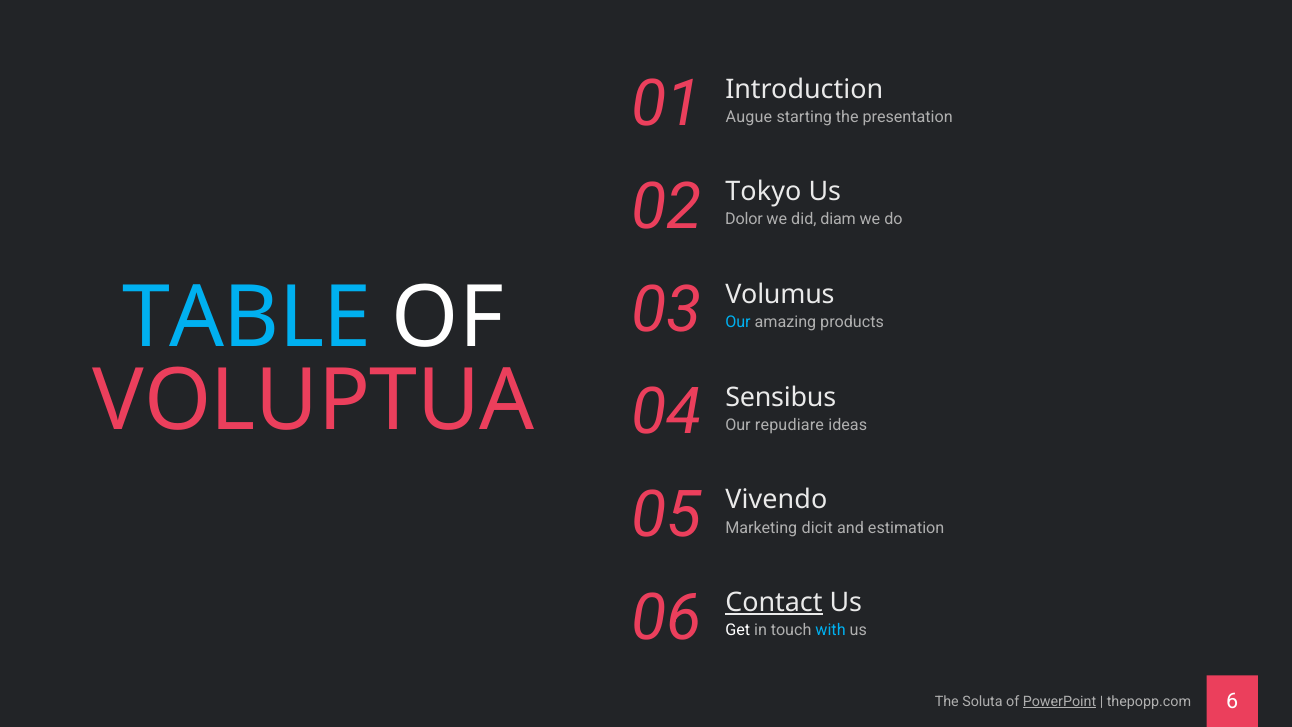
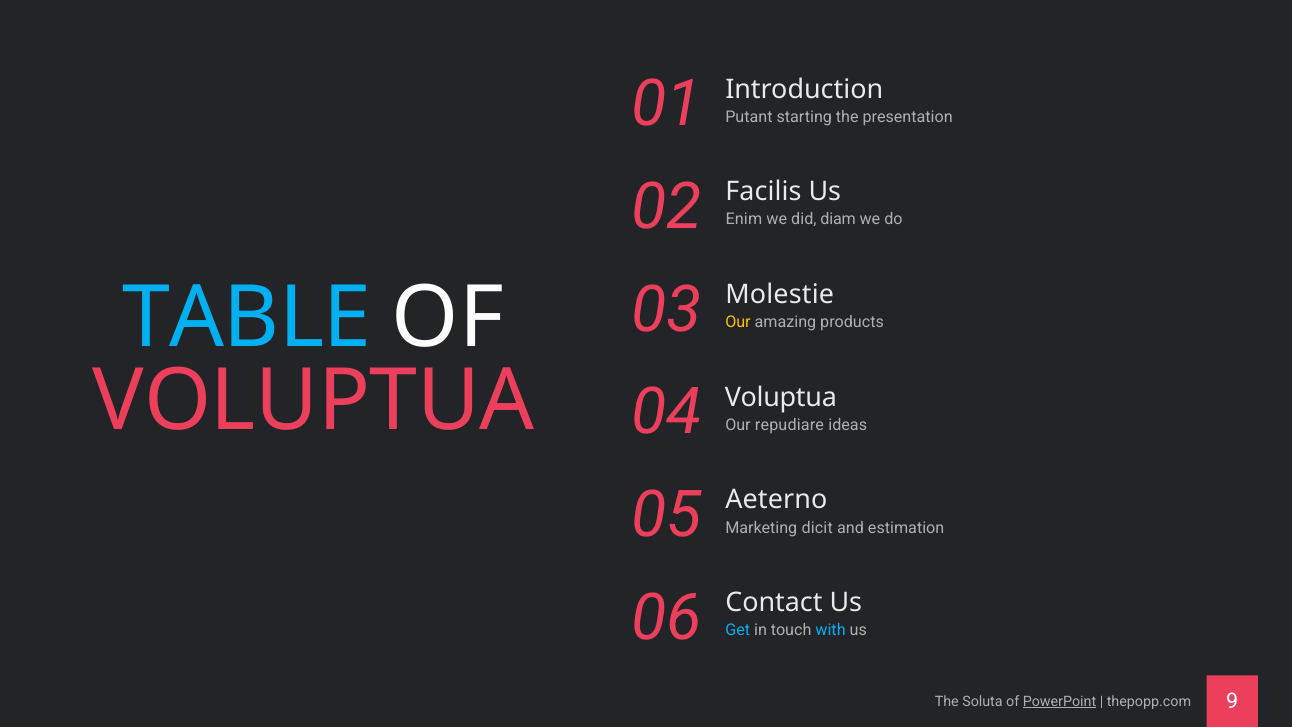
Augue: Augue -> Putant
Dolor: Dolor -> Enim
Tokyo: Tokyo -> Facilis
Our at (738, 322) colour: light blue -> yellow
Volumus: Volumus -> Molestie
Sensibus at (781, 397): Sensibus -> Voluptua
Vivendo: Vivendo -> Aeterno
Get colour: white -> light blue
Contact underline: present -> none
6: 6 -> 9
